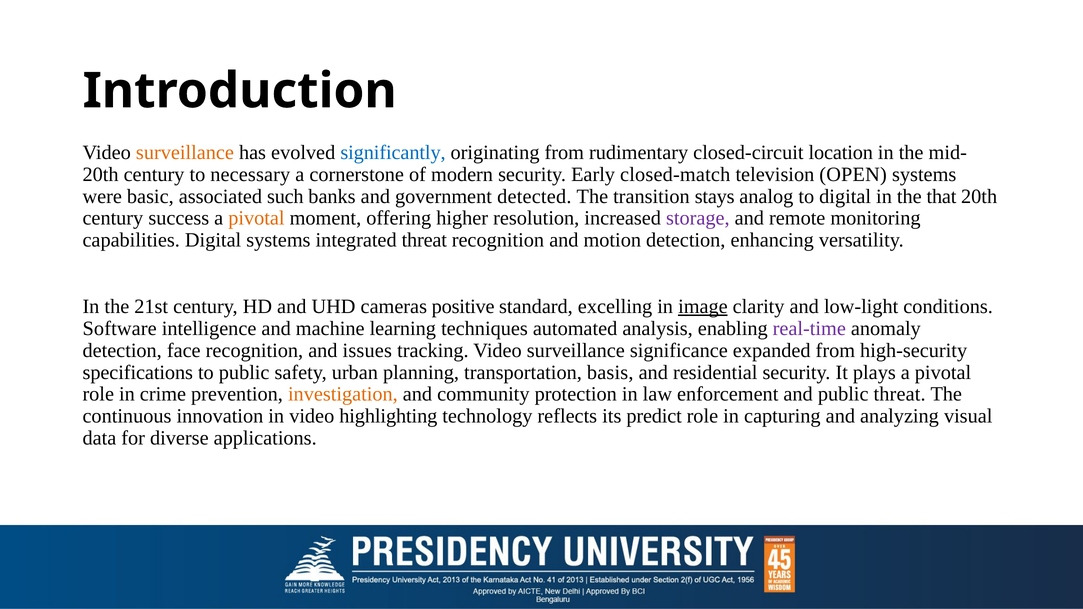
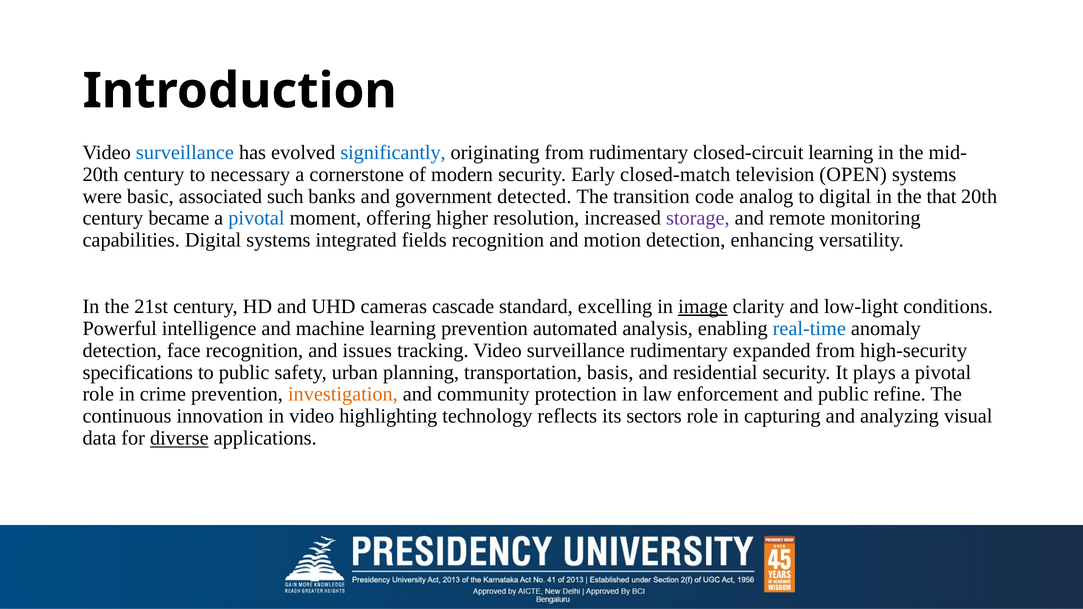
surveillance at (185, 152) colour: orange -> blue
closed-circuit location: location -> learning
stays: stays -> code
success: success -> became
pivotal at (256, 218) colour: orange -> blue
integrated threat: threat -> fields
positive: positive -> cascade
Software: Software -> Powerful
learning techniques: techniques -> prevention
real-time colour: purple -> blue
surveillance significance: significance -> rudimentary
public threat: threat -> refine
predict: predict -> sectors
diverse underline: none -> present
